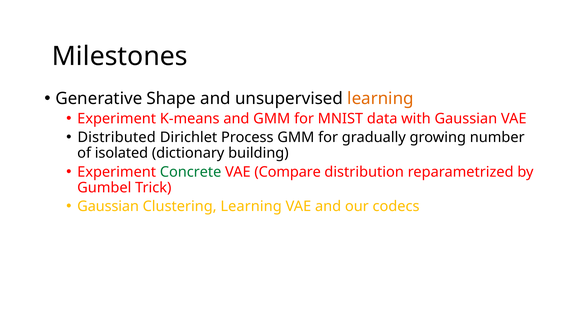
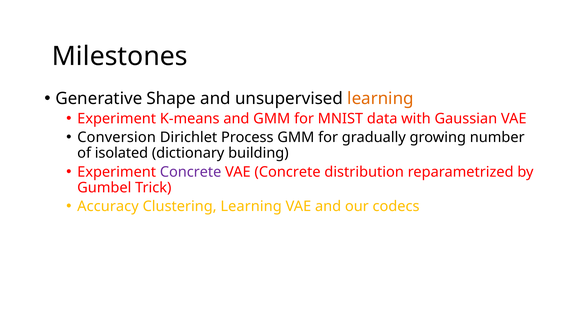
Distributed: Distributed -> Conversion
Concrete at (191, 172) colour: green -> purple
VAE Compare: Compare -> Concrete
Gaussian at (108, 206): Gaussian -> Accuracy
